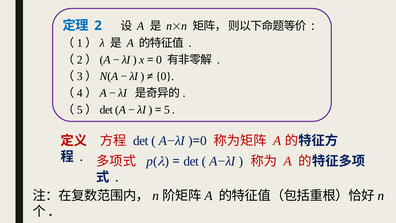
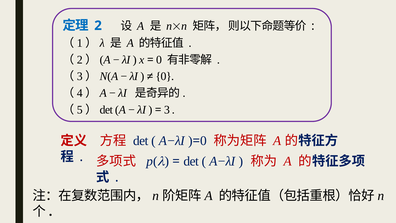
5 at (167, 110): 5 -> 3
